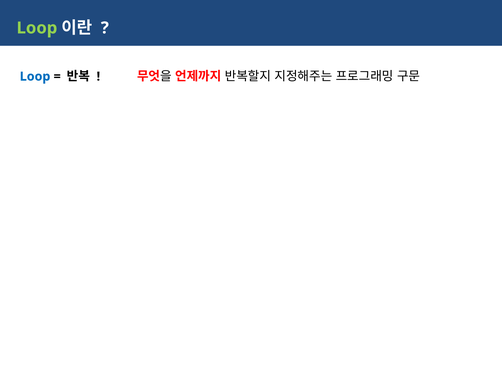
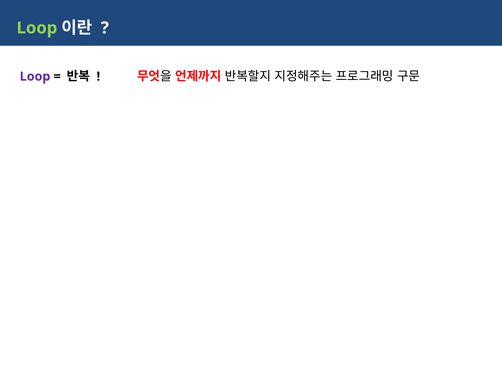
Loop at (35, 77) colour: blue -> purple
